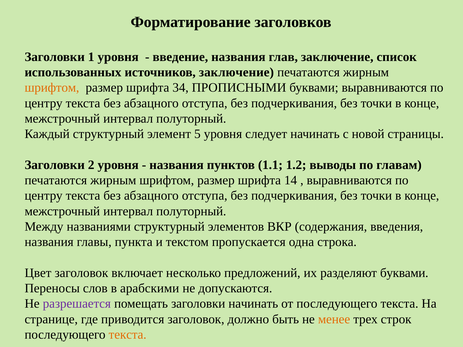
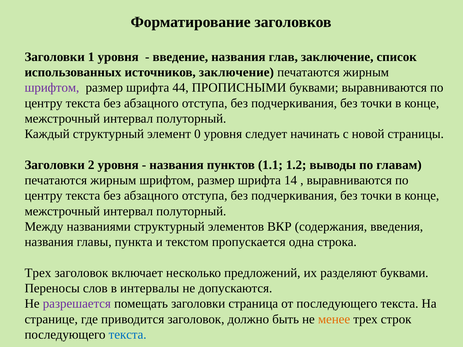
шрифтом at (52, 88) colour: orange -> purple
34: 34 -> 44
5: 5 -> 0
Цвет at (38, 273): Цвет -> Трех
арабскими: арабскими -> интервалы
заголовки начинать: начинать -> страница
текста at (128, 335) colour: orange -> blue
